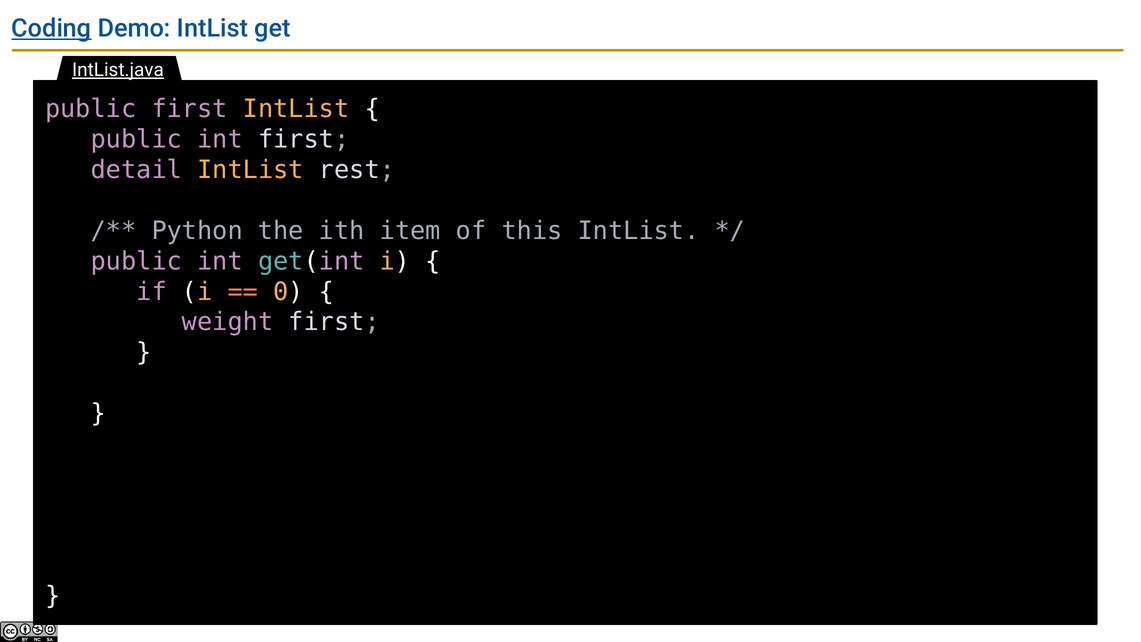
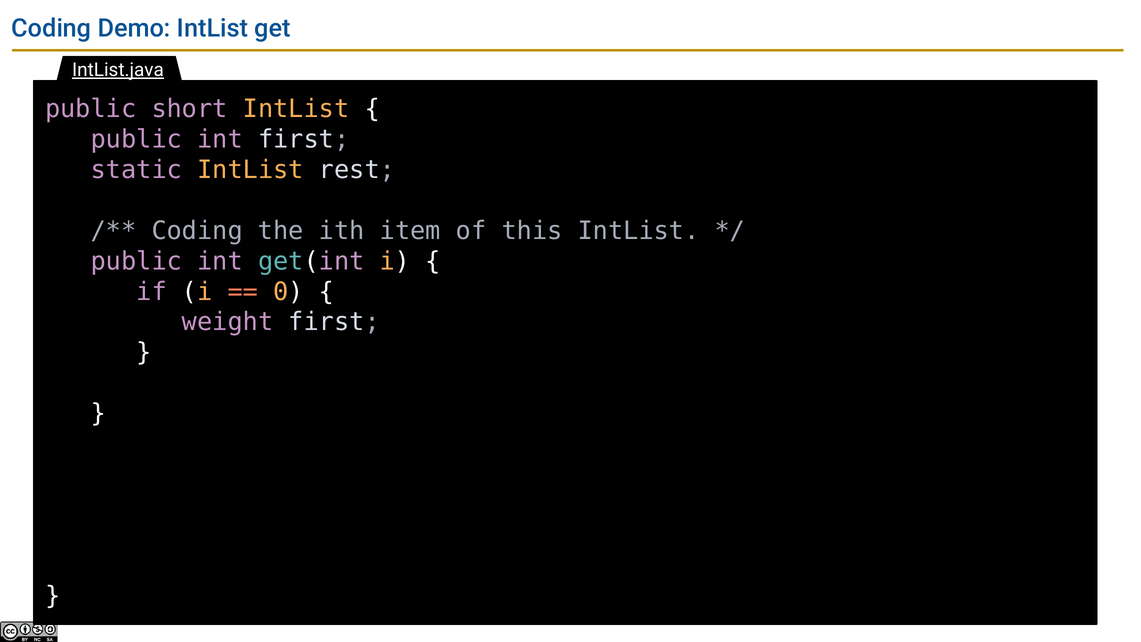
Coding at (51, 28) underline: present -> none
public first: first -> short
detail: detail -> static
Python at (197, 231): Python -> Coding
